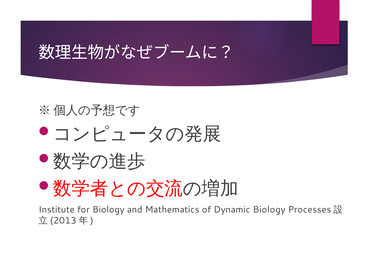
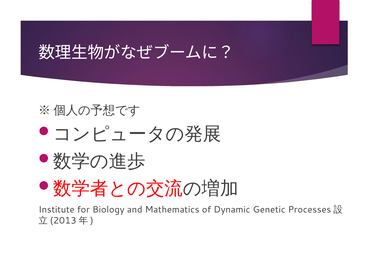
Dynamic Biology: Biology -> Genetic
